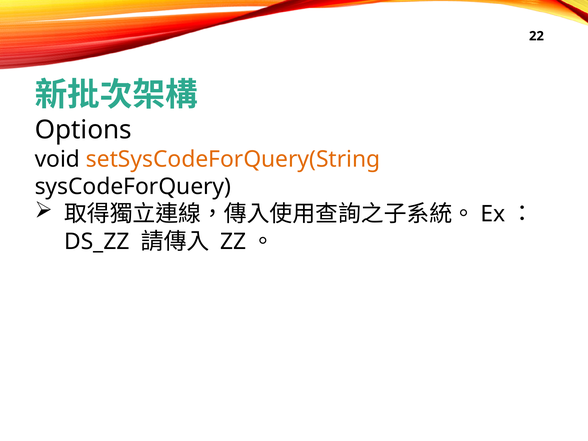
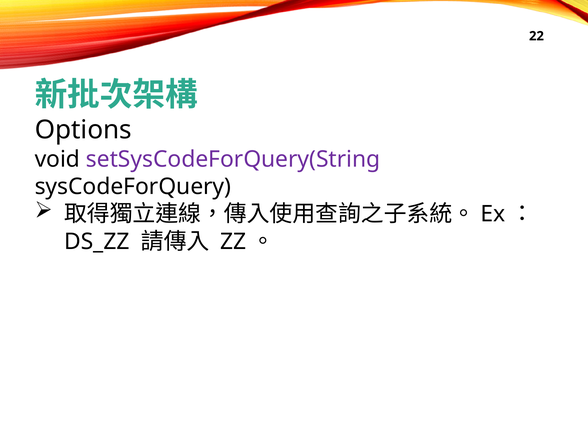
setSysCodeForQuery(String colour: orange -> purple
